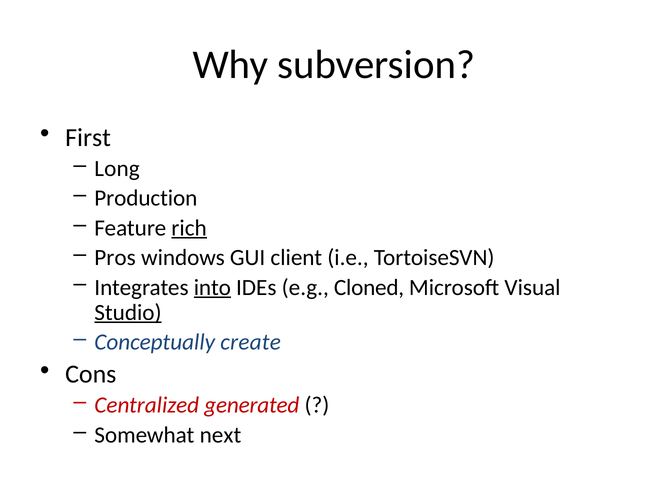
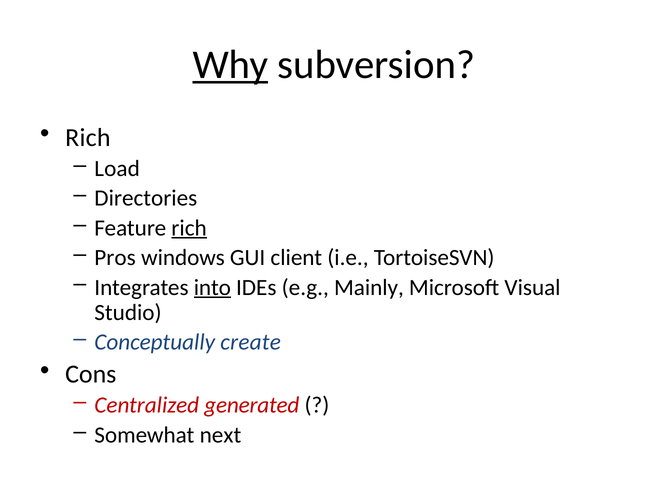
Why underline: none -> present
First at (88, 138): First -> Rich
Long: Long -> Load
Production: Production -> Directories
Cloned: Cloned -> Mainly
Studio underline: present -> none
